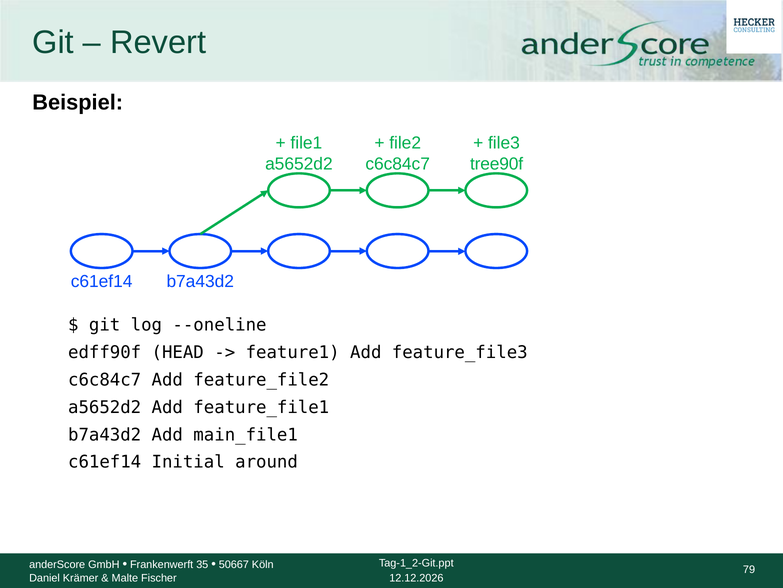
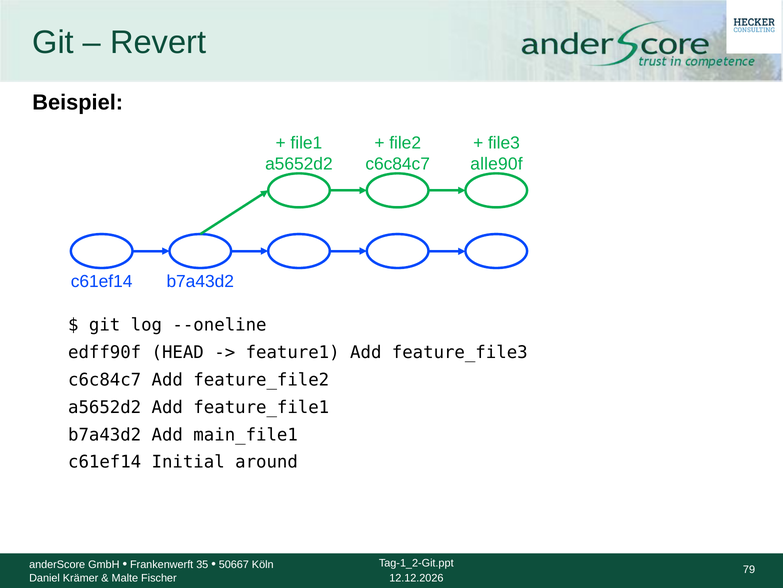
tree90f: tree90f -> alle90f
